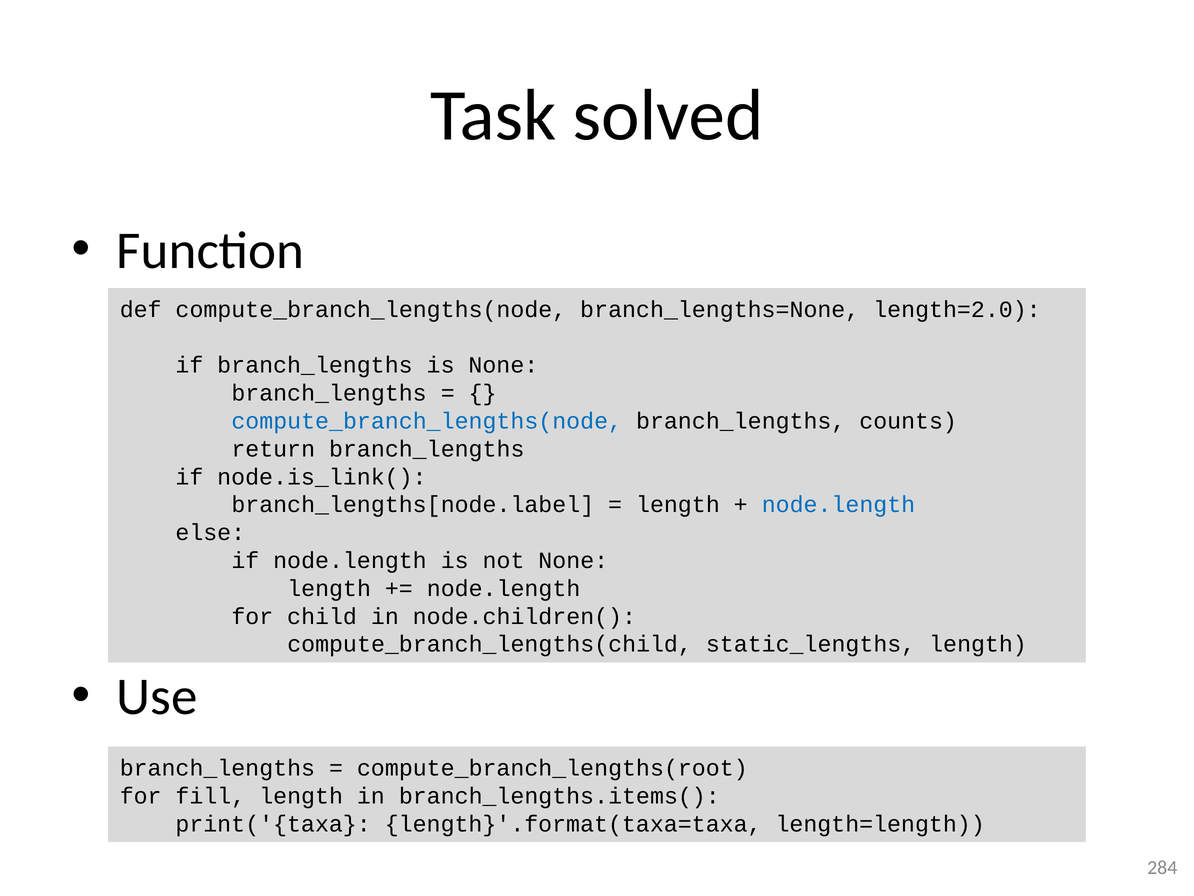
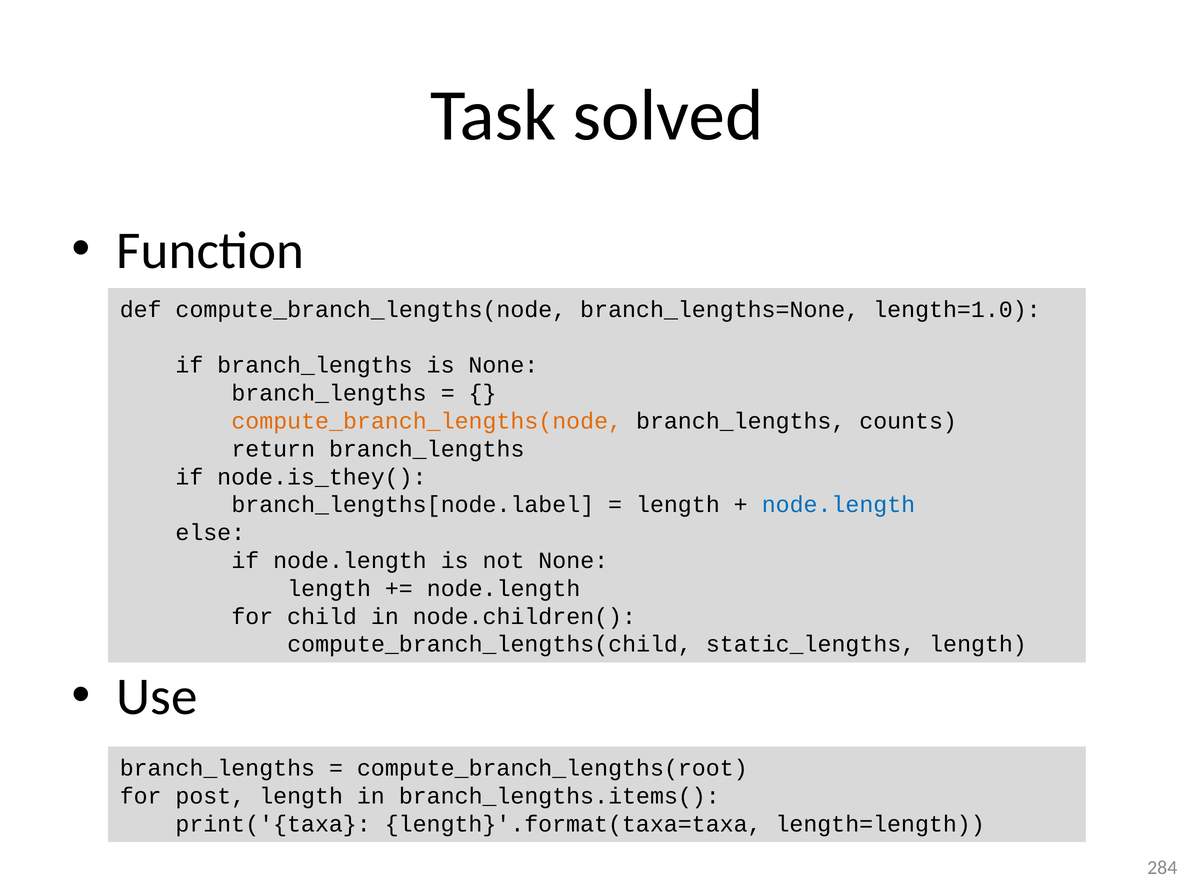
length=2.0: length=2.0 -> length=1.0
compute_branch_lengths(node at (427, 421) colour: blue -> orange
node.is_link(: node.is_link( -> node.is_they(
fill: fill -> post
